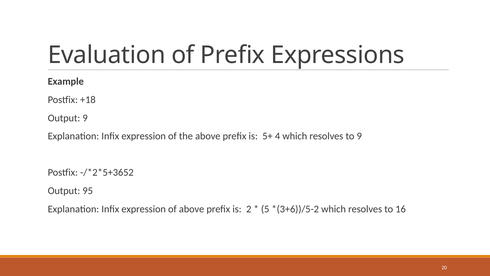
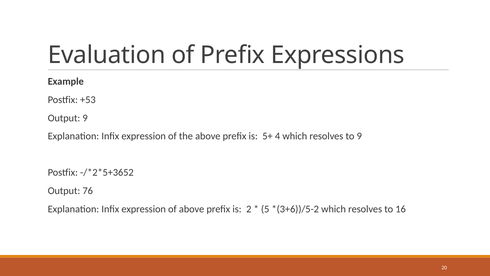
+18: +18 -> +53
95: 95 -> 76
